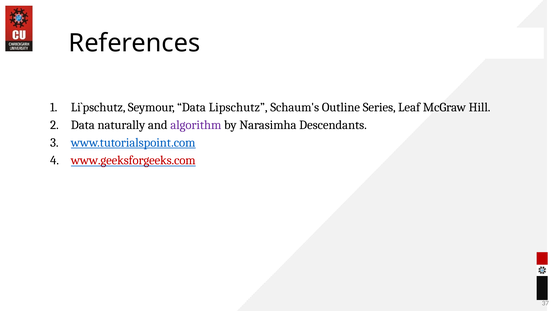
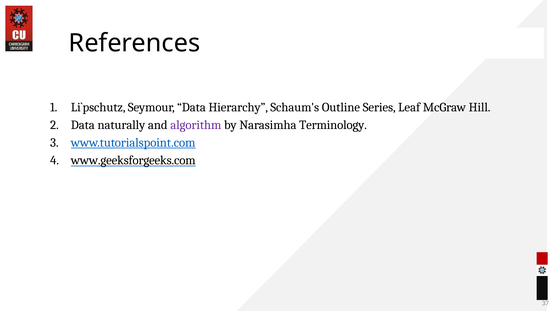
Lipschutz: Lipschutz -> Hierarchy
Descendants: Descendants -> Terminology
www.geeksforgeeks.com colour: red -> black
